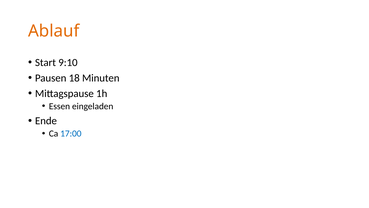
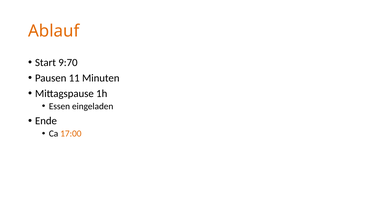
9:10: 9:10 -> 9:70
18: 18 -> 11
17:00 colour: blue -> orange
